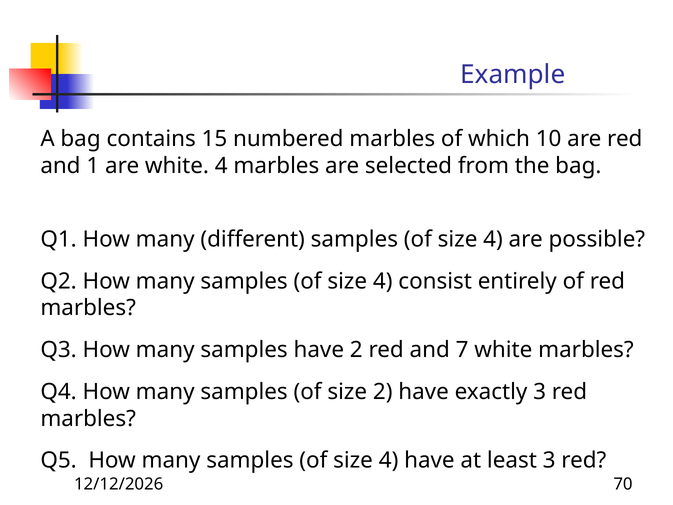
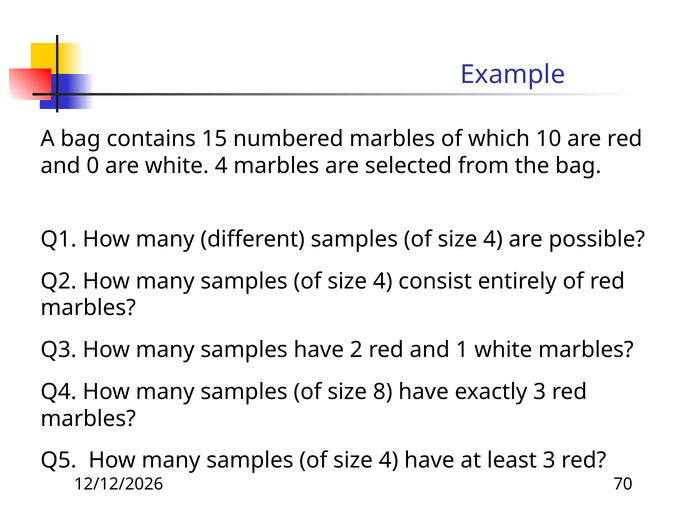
1: 1 -> 0
7: 7 -> 1
size 2: 2 -> 8
